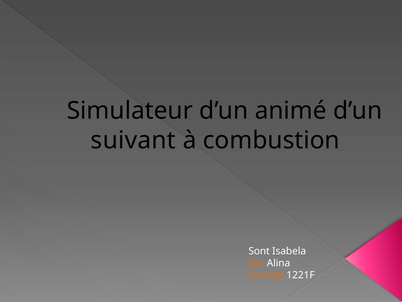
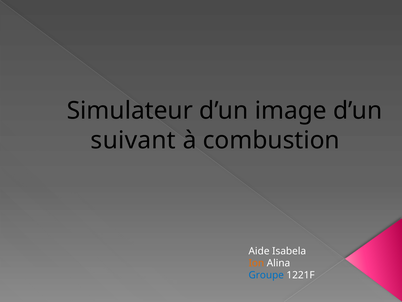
animé: animé -> image
Sont: Sont -> Aide
Groupe colour: orange -> blue
